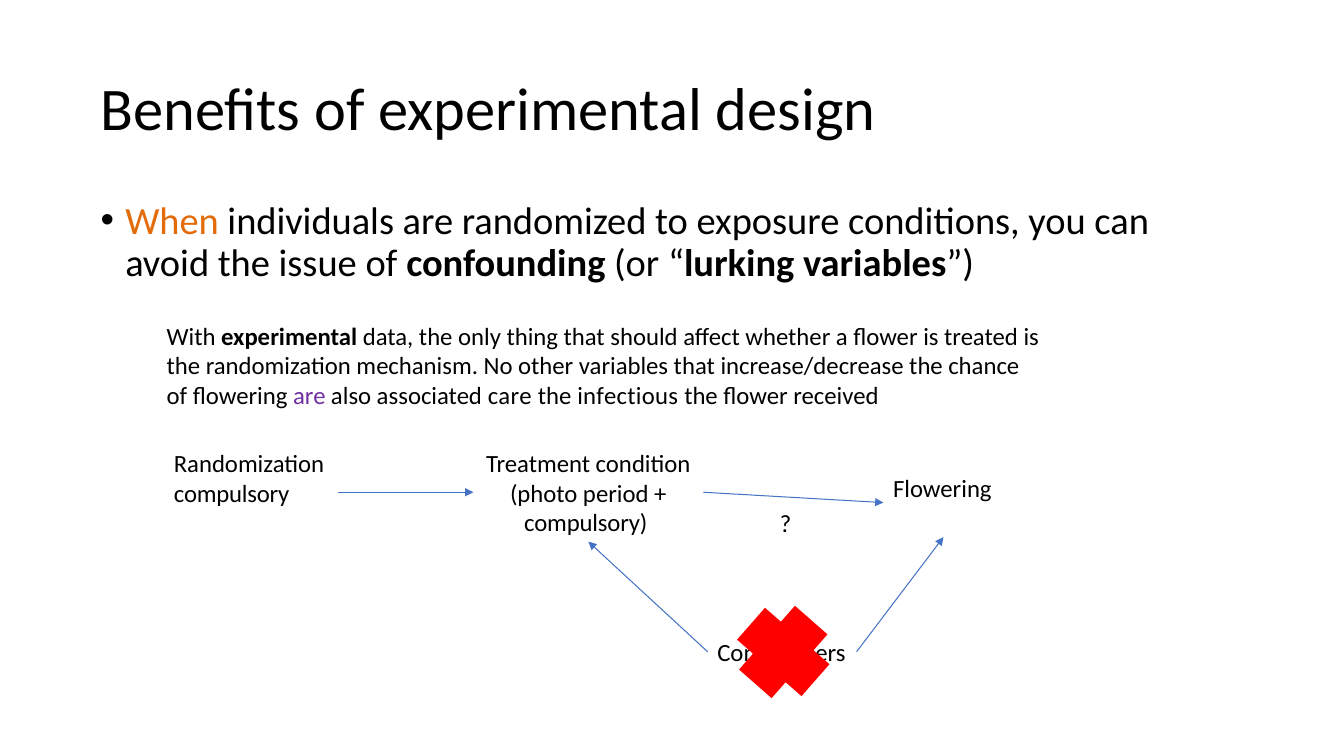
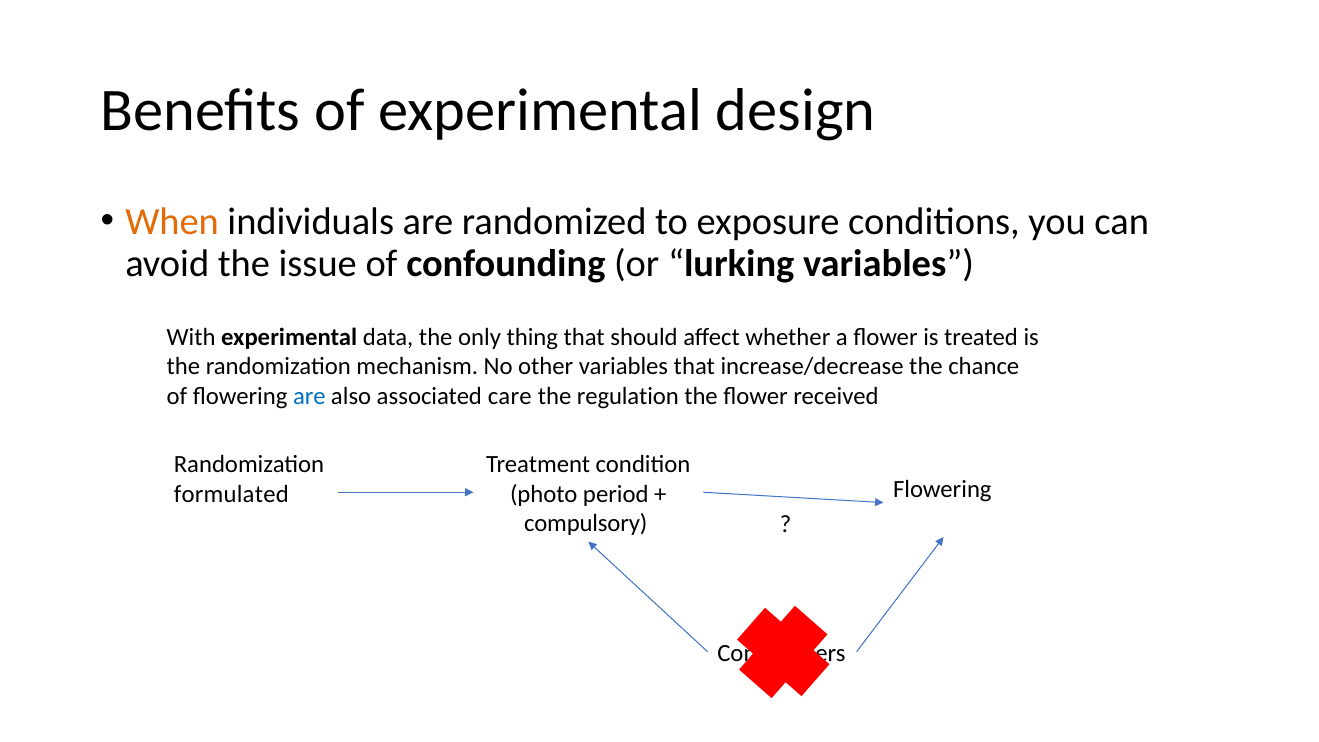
are at (309, 396) colour: purple -> blue
infectious: infectious -> regulation
compulsory at (232, 494): compulsory -> formulated
